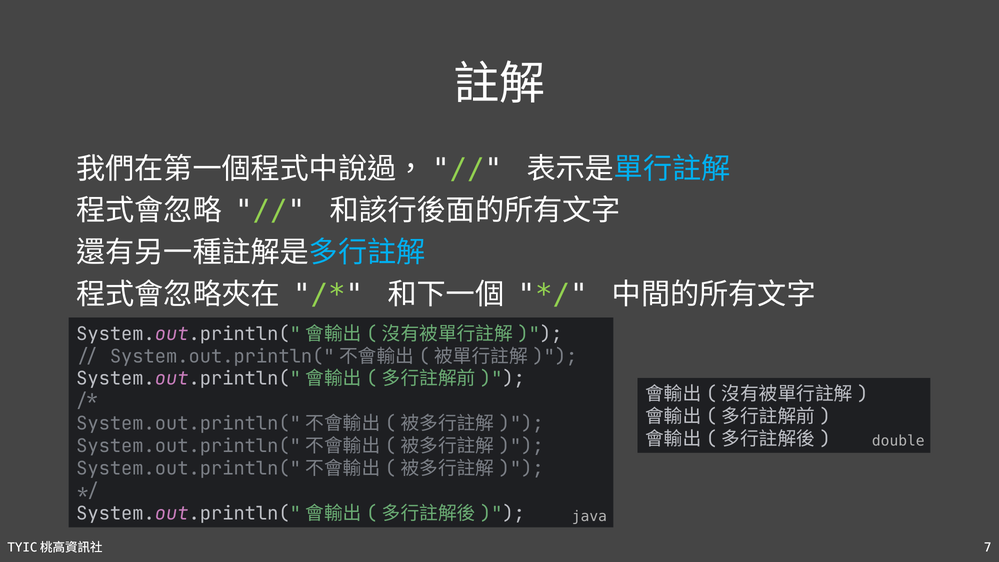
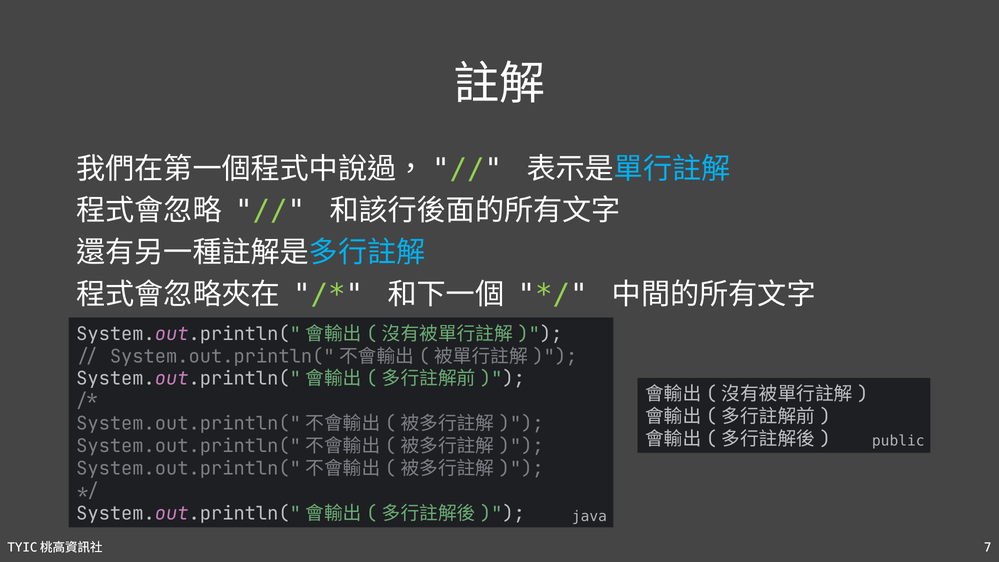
double: double -> public
